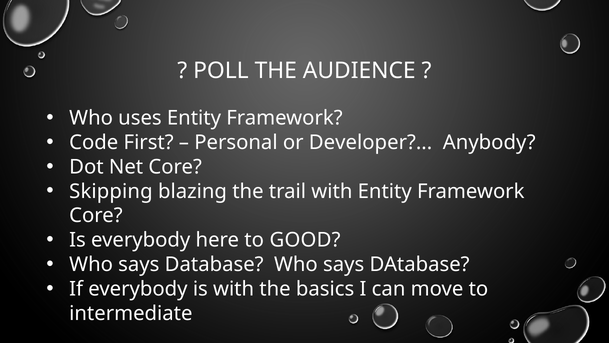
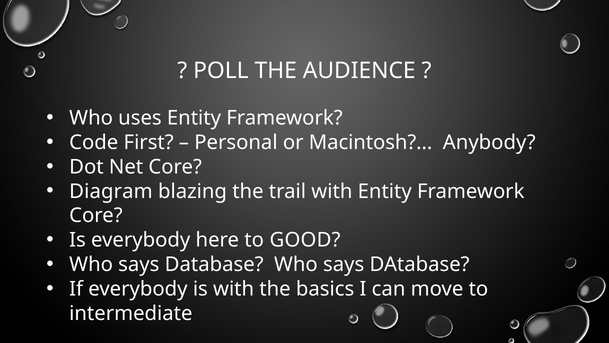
Developer: Developer -> Macintosh
Skipping: Skipping -> Diagram
